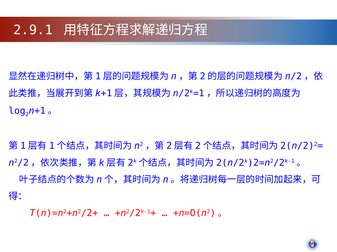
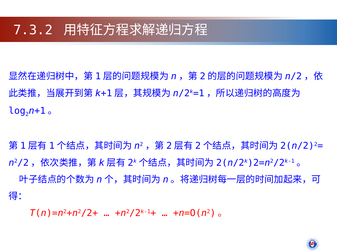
2.9.1: 2.9.1 -> 7.3.2
